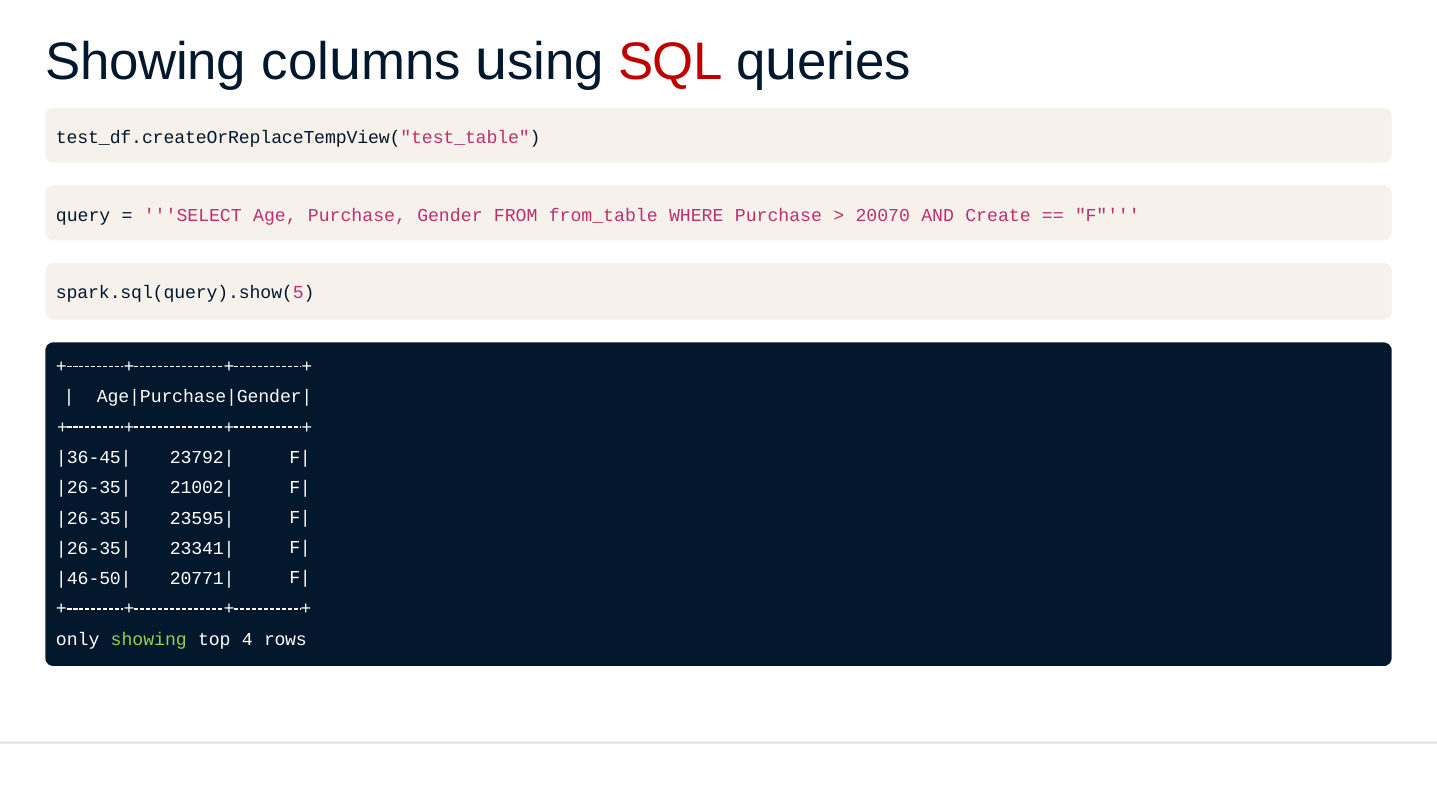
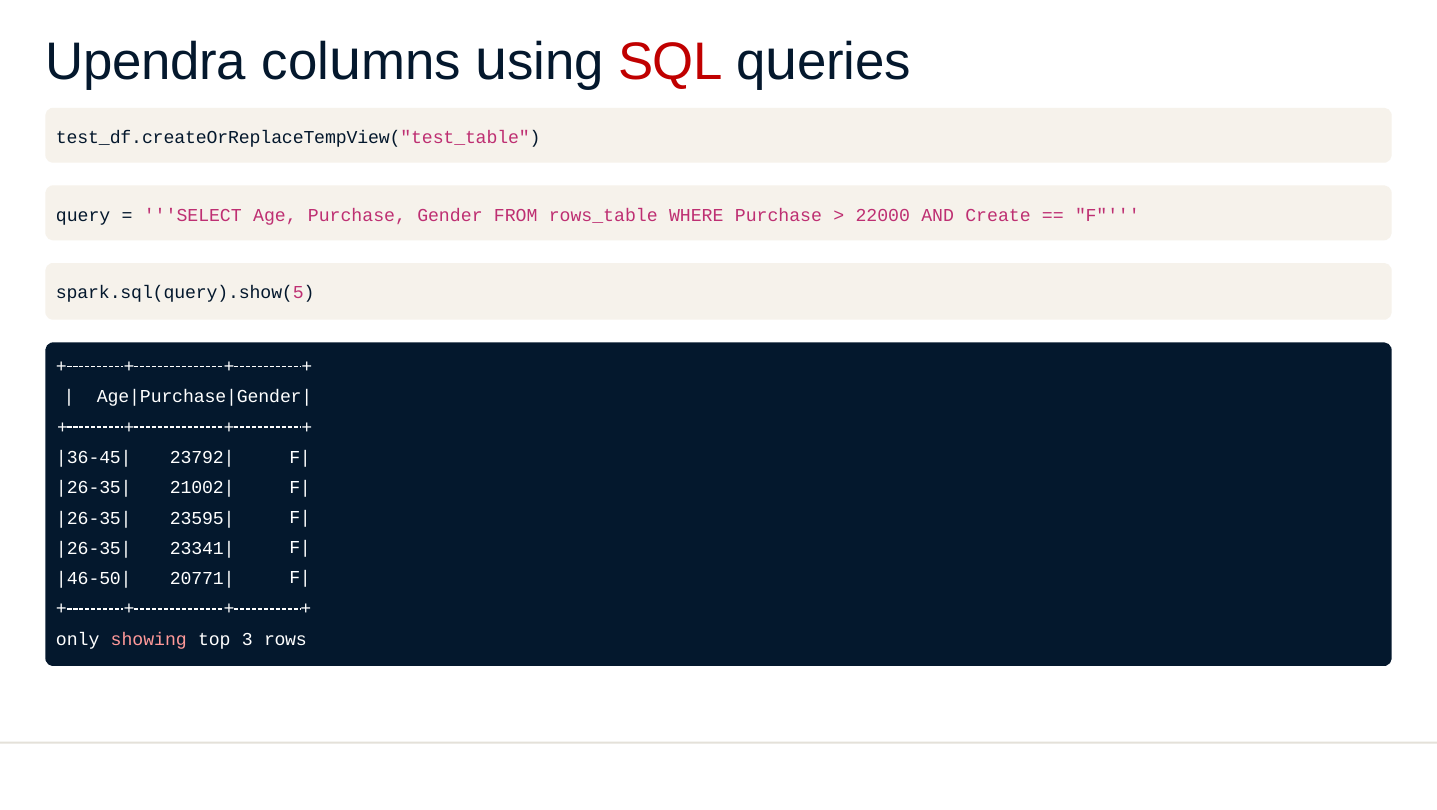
Showing at (146, 62): Showing -> Upendra
from_table: from_table -> rows_table
20070: 20070 -> 22000
showing at (149, 639) colour: light green -> pink
4: 4 -> 3
